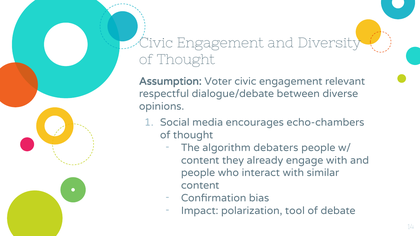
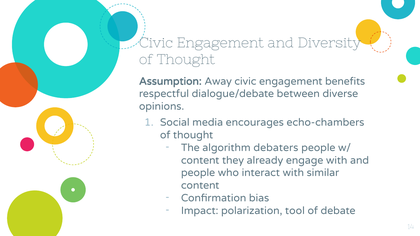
Voter: Voter -> Away
relevant: relevant -> benefits
